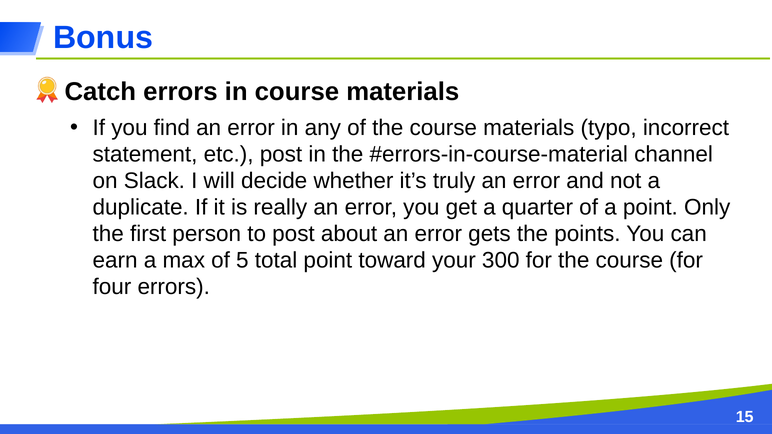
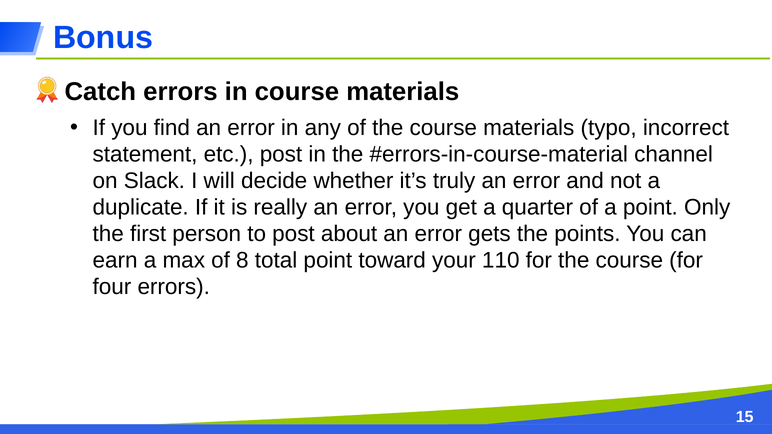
5: 5 -> 8
300: 300 -> 110
